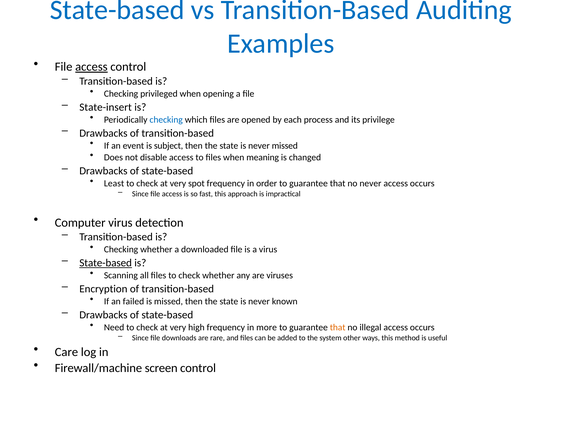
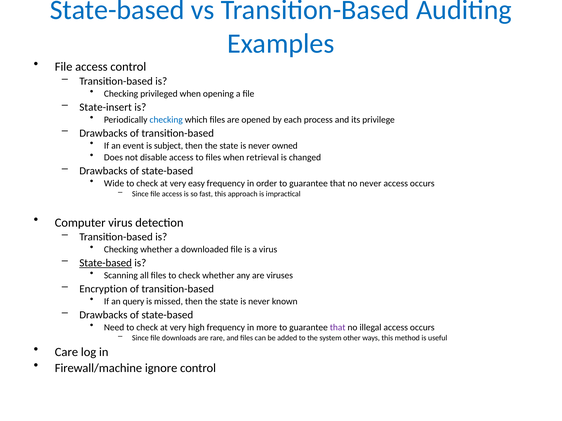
access at (91, 67) underline: present -> none
never missed: missed -> owned
meaning: meaning -> retrieval
Least: Least -> Wide
spot: spot -> easy
failed: failed -> query
that at (338, 328) colour: orange -> purple
screen: screen -> ignore
